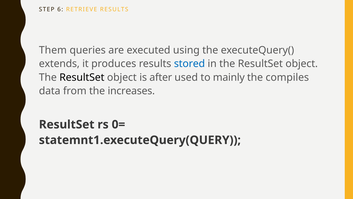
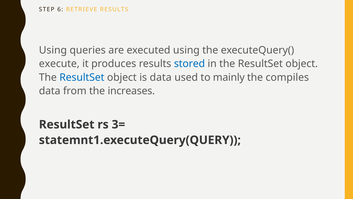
Them at (53, 50): Them -> Using
extends: extends -> execute
ResultSet at (82, 77) colour: black -> blue
is after: after -> data
0=: 0= -> 3=
